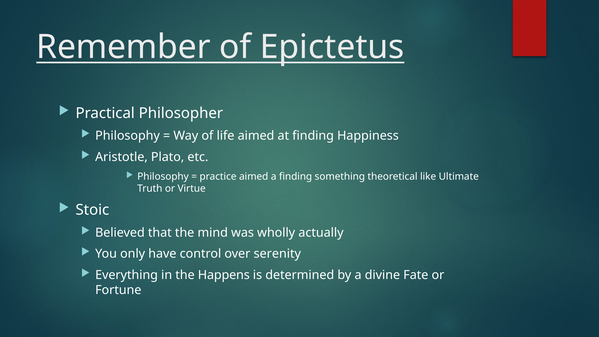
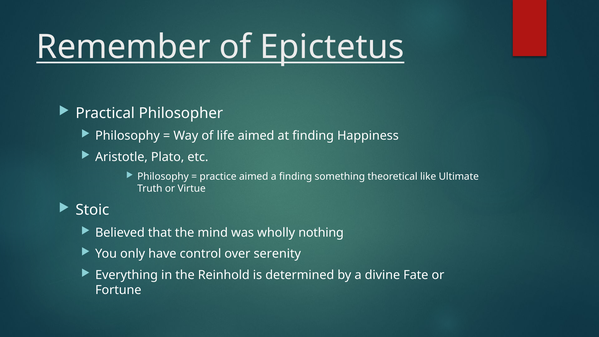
actually: actually -> nothing
Happens: Happens -> Reinhold
